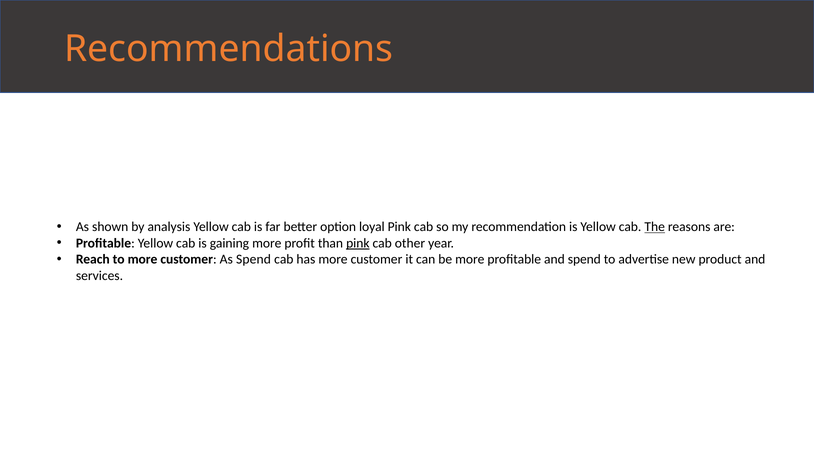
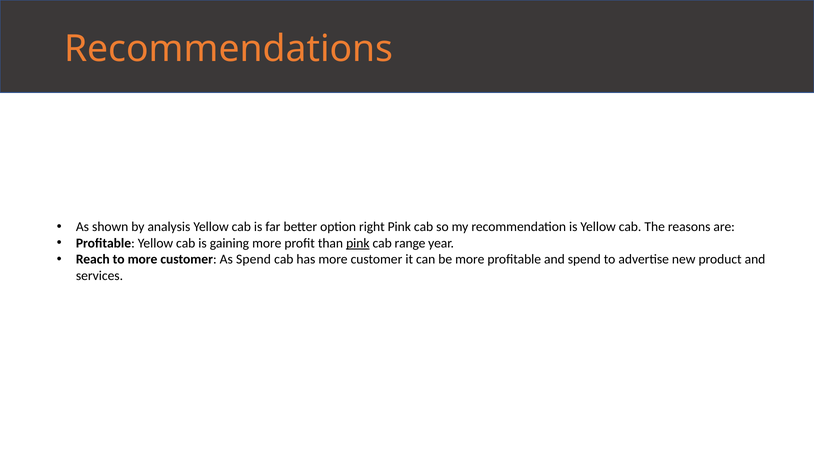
loyal: loyal -> right
The underline: present -> none
other: other -> range
